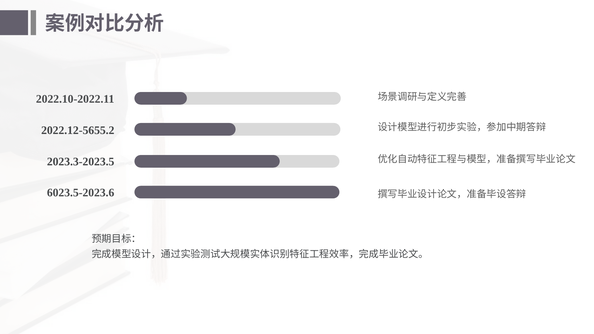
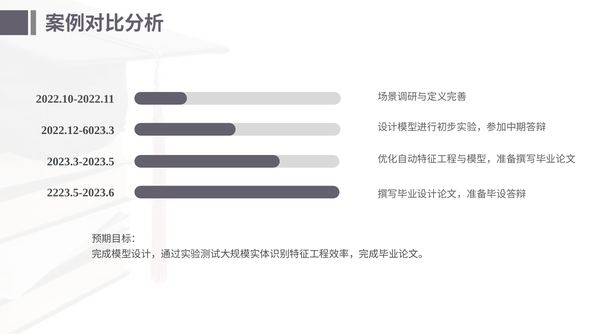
2022.12-5655.2: 2022.12-5655.2 -> 2022.12-6023.3
6023.5-2023.6: 6023.5-2023.6 -> 2223.5-2023.6
